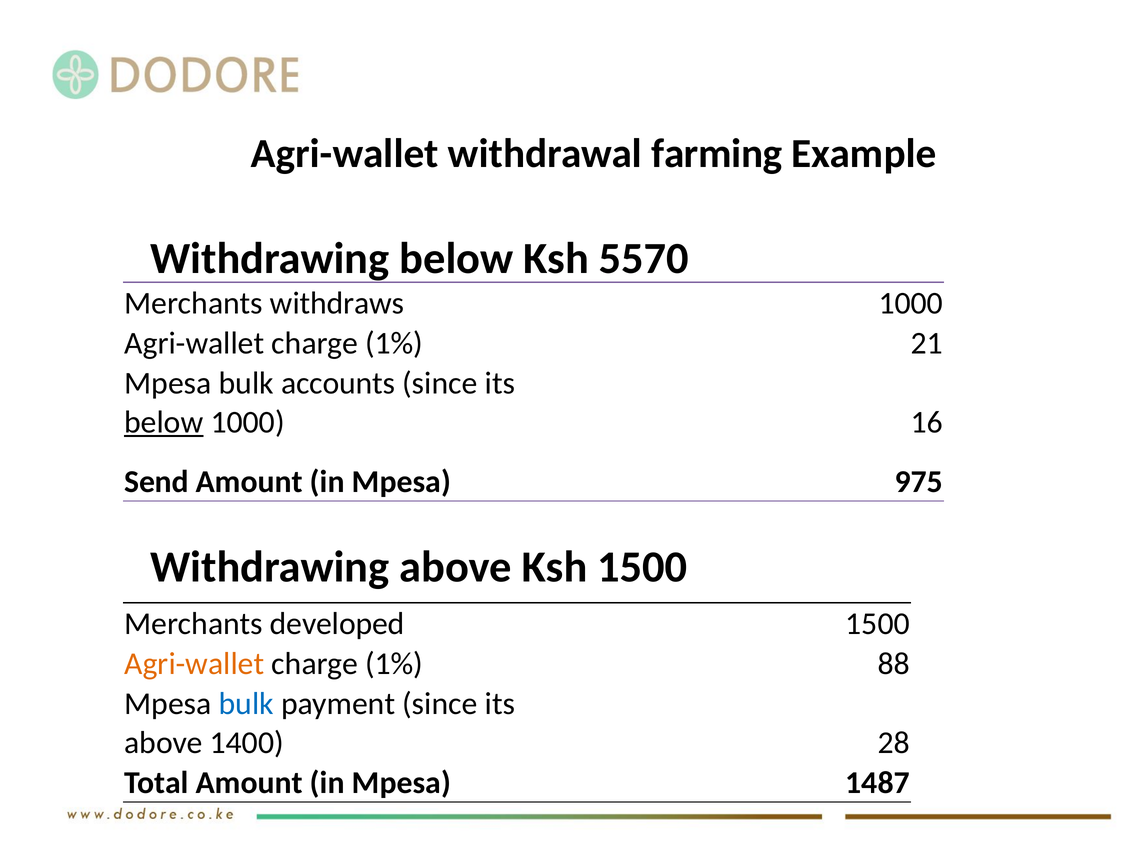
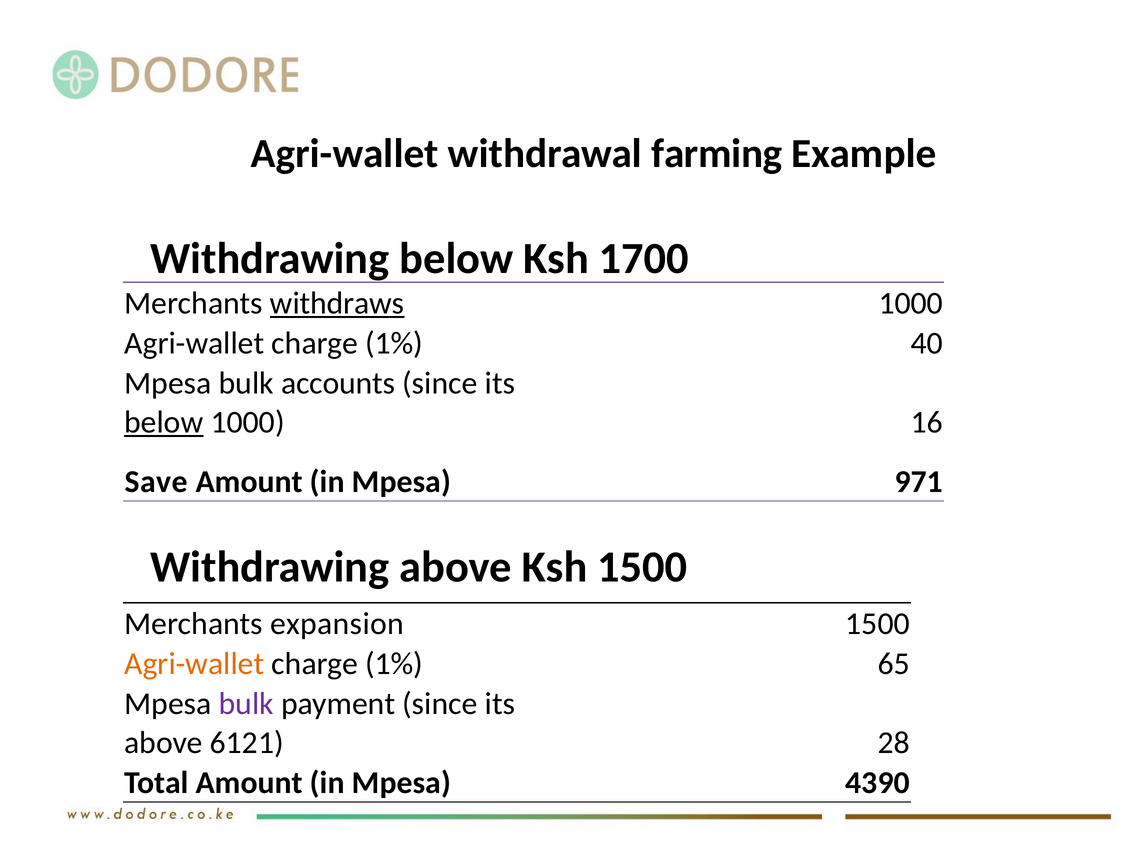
5570: 5570 -> 1700
withdraws underline: none -> present
21: 21 -> 40
Send: Send -> Save
975: 975 -> 971
developed: developed -> expansion
88: 88 -> 65
bulk at (246, 704) colour: blue -> purple
1400: 1400 -> 6121
1487: 1487 -> 4390
